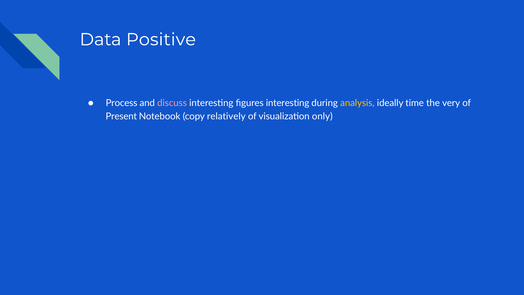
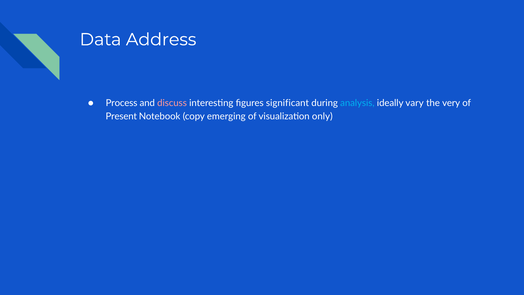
Positive: Positive -> Address
figures interesting: interesting -> significant
analysis colour: yellow -> light blue
time: time -> vary
relatively: relatively -> emerging
